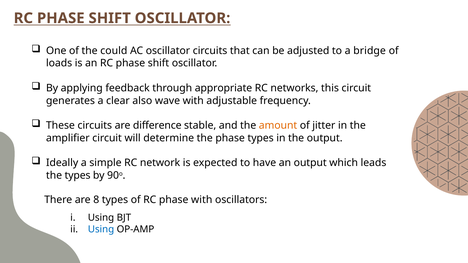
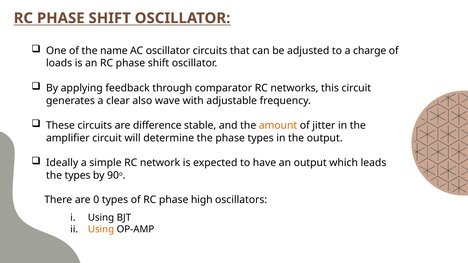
could: could -> name
bridge: bridge -> charge
appropriate: appropriate -> comparator
8: 8 -> 0
phase with: with -> high
Using at (101, 230) colour: blue -> orange
